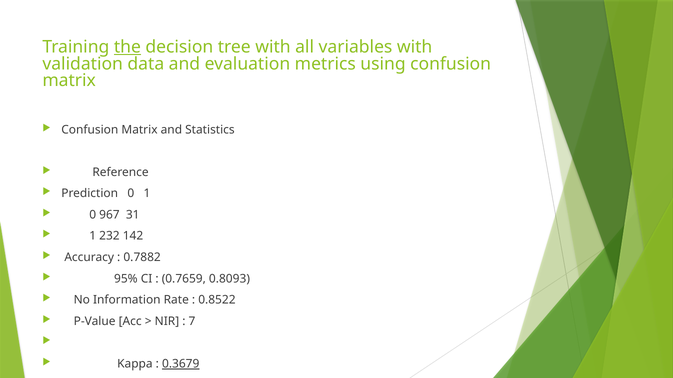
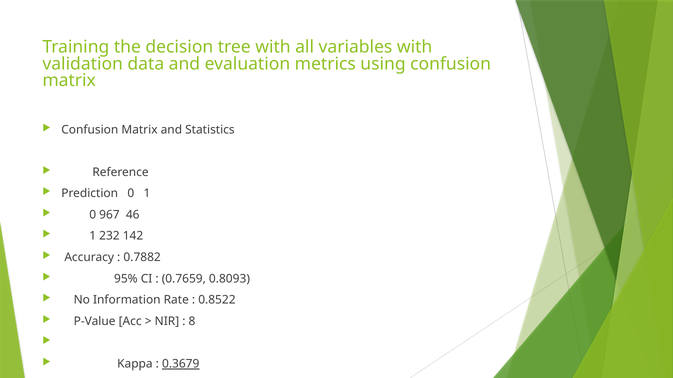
the underline: present -> none
31: 31 -> 46
7: 7 -> 8
